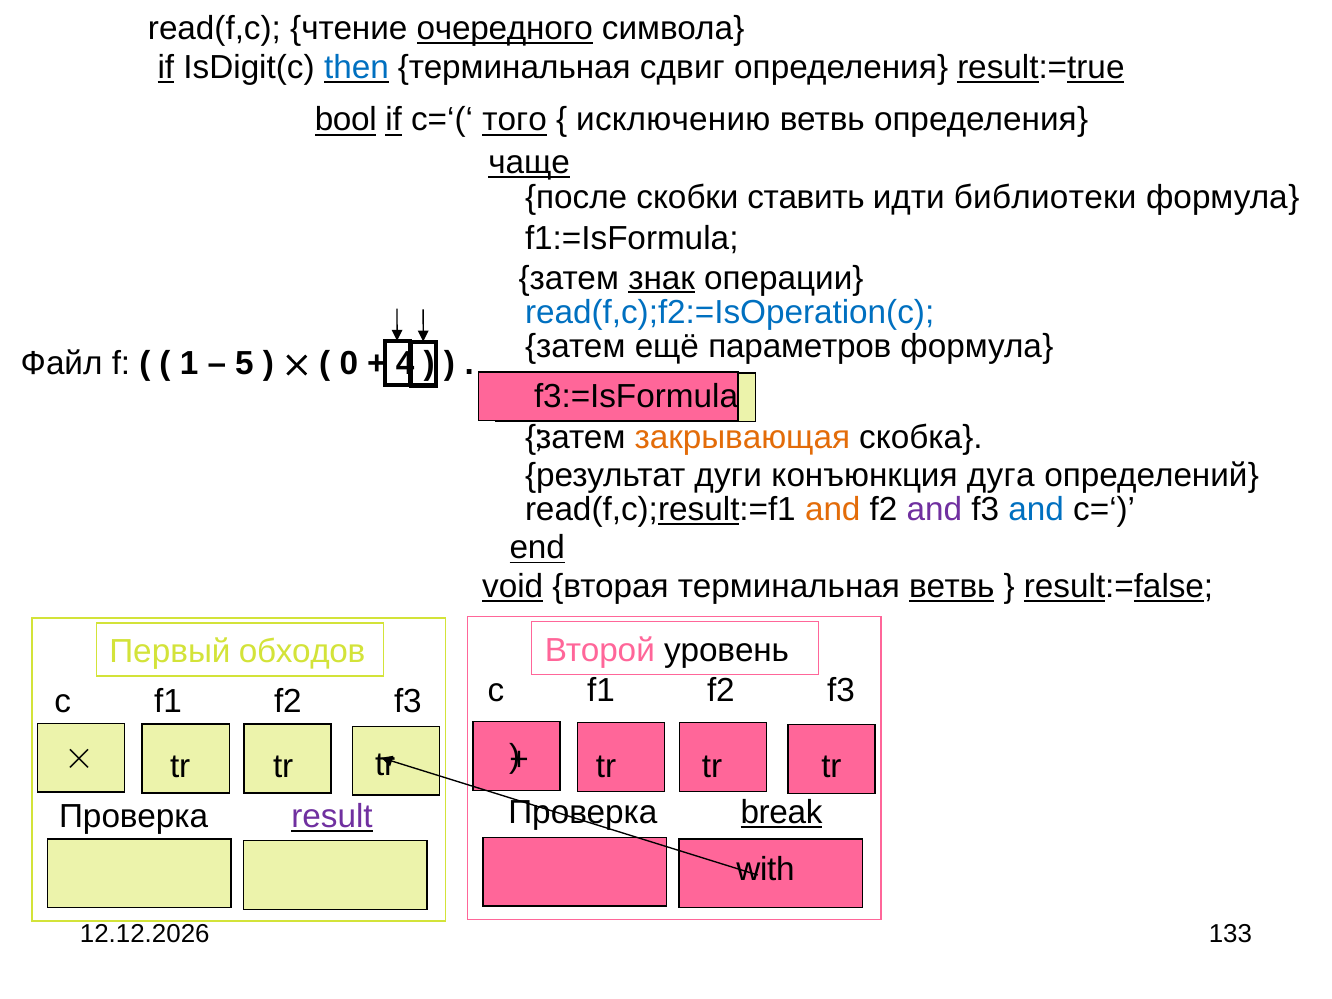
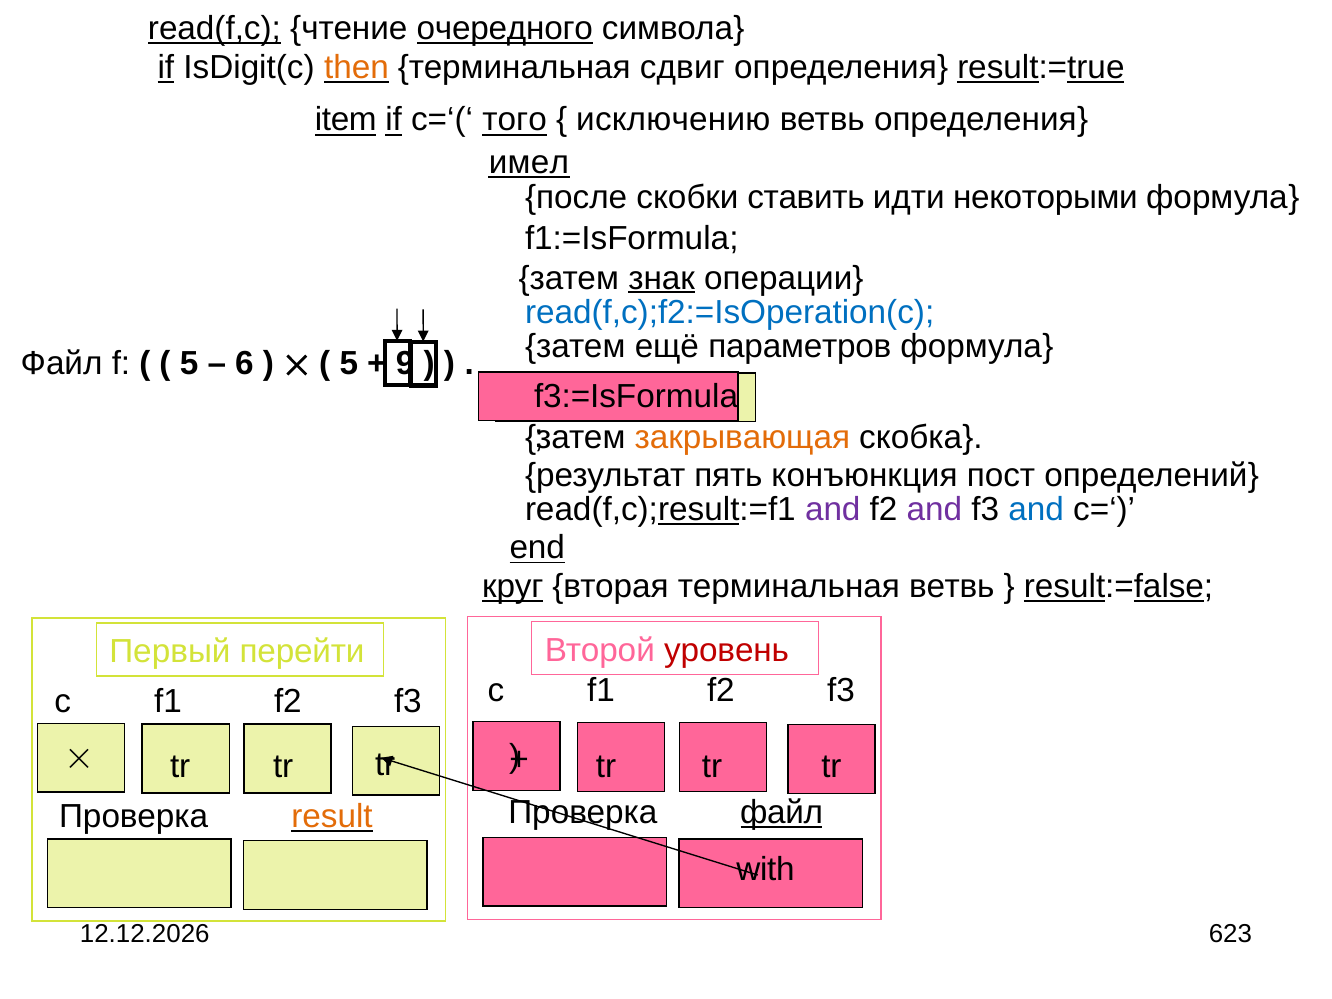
read(f,c underline: none -> present
then colour: blue -> orange
bool: bool -> item
чаще: чаще -> имел
библиотеки: библиотеки -> некоторыми
1 at (189, 364): 1 -> 5
5: 5 -> 6
0 at (349, 364): 0 -> 5
4: 4 -> 9
дуги: дуги -> пять
дуга: дуга -> пост
and at (833, 510) colour: orange -> purple
void: void -> круг
ветвь at (952, 587) underline: present -> none
уровень colour: black -> red
обходов: обходов -> перейти
Проверка break: break -> файл
result colour: purple -> orange
133: 133 -> 623
